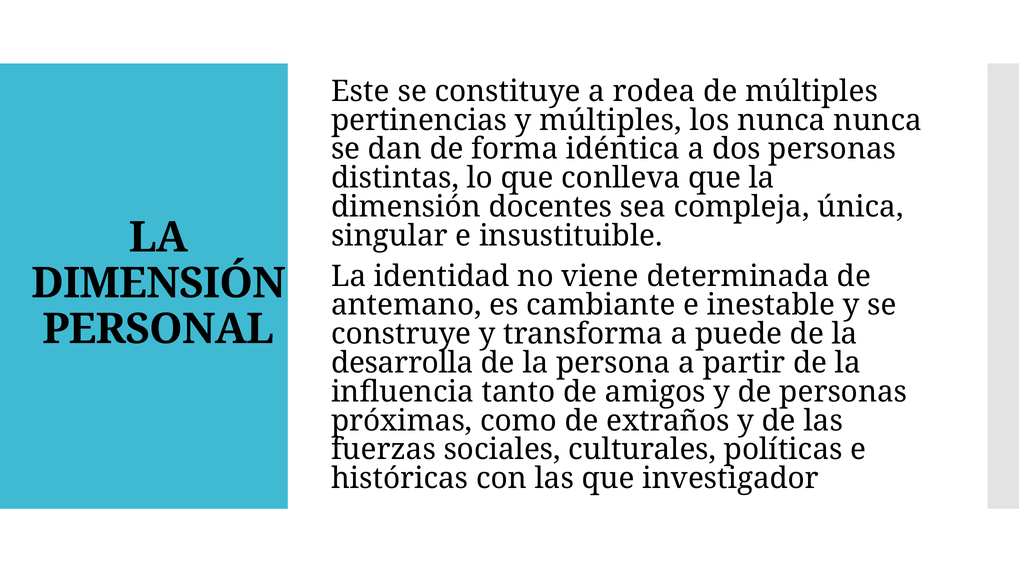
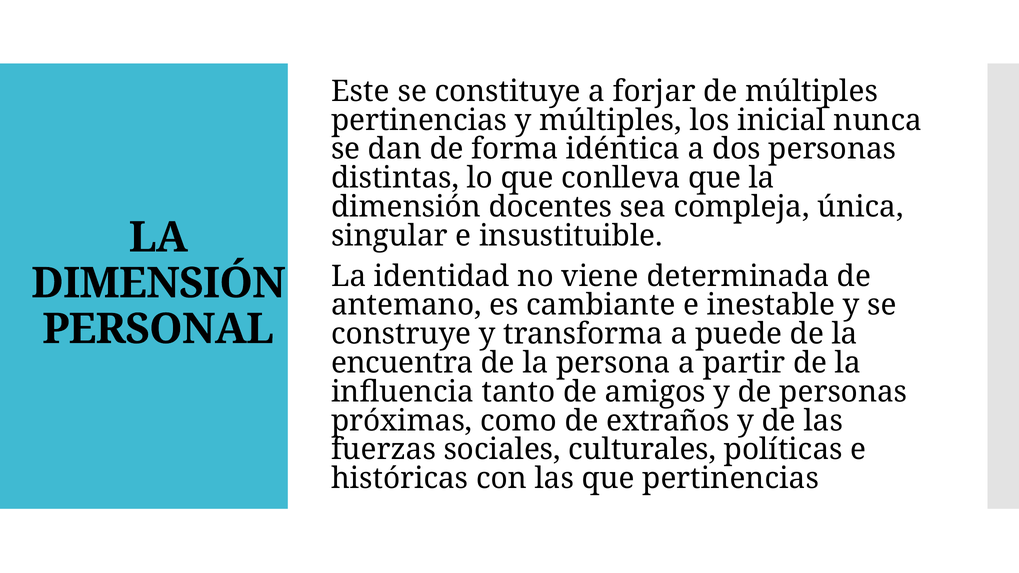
rodea: rodea -> forjar
los nunca: nunca -> inicial
desarrolla: desarrolla -> encuentra
que investigador: investigador -> pertinencias
